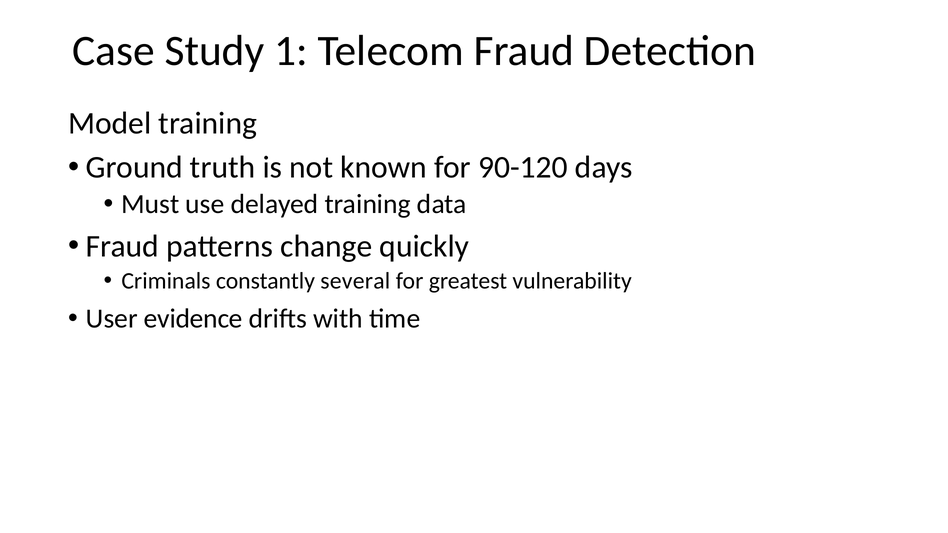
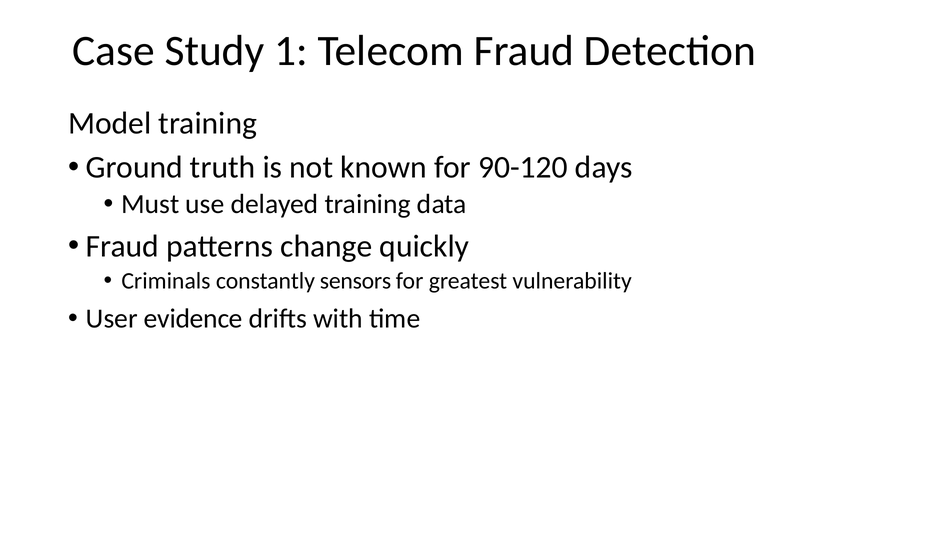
several: several -> sensors
